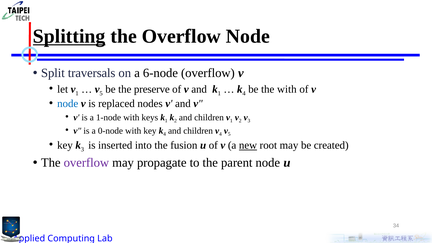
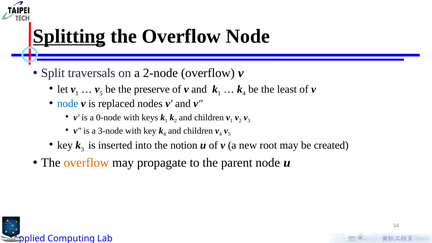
6-node: 6-node -> 2-node
the with: with -> least
1-node: 1-node -> 0-node
0-node: 0-node -> 3-node
fusion: fusion -> notion
new underline: present -> none
overflow at (86, 163) colour: purple -> orange
